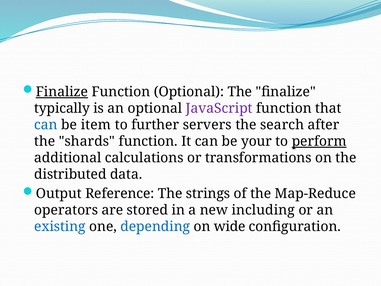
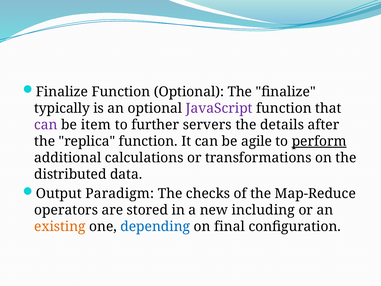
Finalize at (62, 92) underline: present -> none
can at (46, 125) colour: blue -> purple
search: search -> details
shards: shards -> replica
your: your -> agile
Reference: Reference -> Paradigm
strings: strings -> checks
existing colour: blue -> orange
wide: wide -> final
